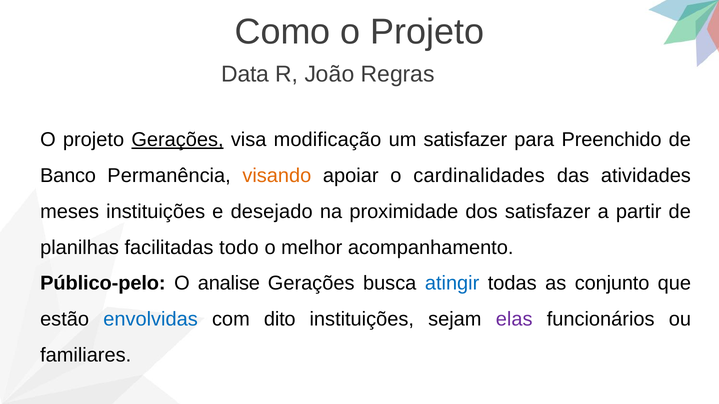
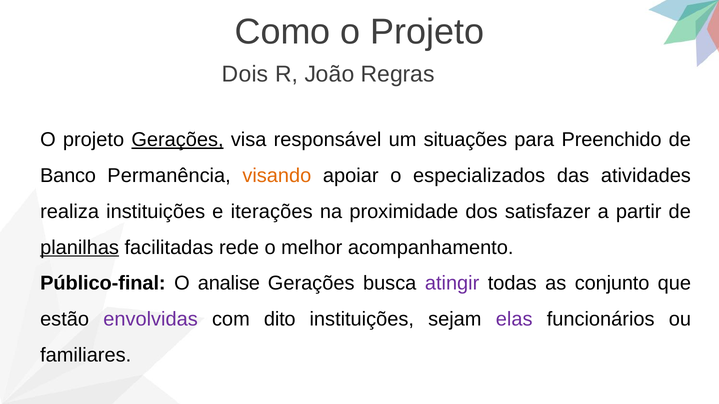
Data: Data -> Dois
modificação: modificação -> responsável
um satisfazer: satisfazer -> situações
cardinalidades: cardinalidades -> especializados
meses: meses -> realiza
desejado: desejado -> iterações
planilhas underline: none -> present
todo: todo -> rede
Público-pelo: Público-pelo -> Público-final
atingir colour: blue -> purple
envolvidas colour: blue -> purple
